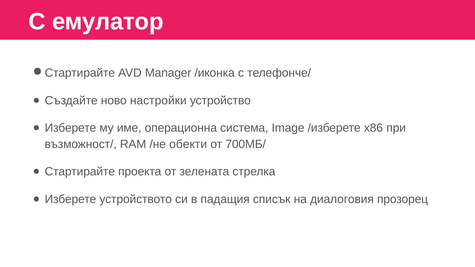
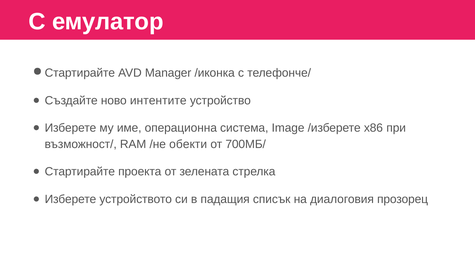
настройки: настройки -> интентите
